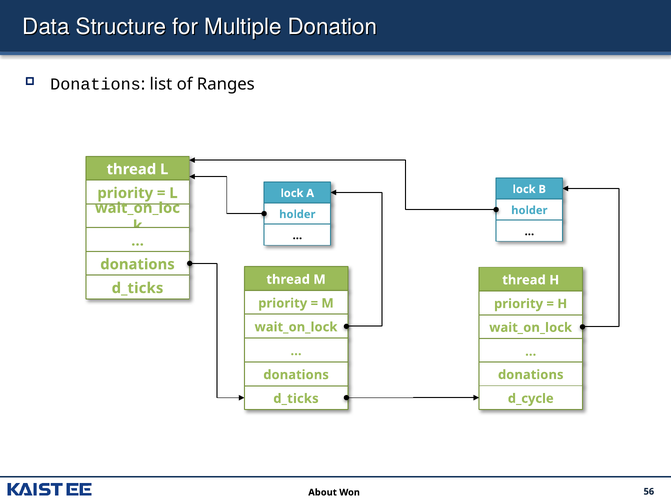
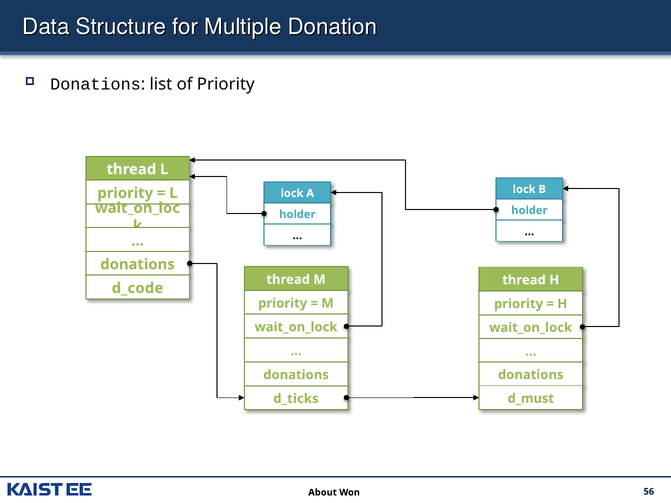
of Ranges: Ranges -> Priority
d_ticks at (137, 288): d_ticks -> d_code
d_cycle: d_cycle -> d_must
